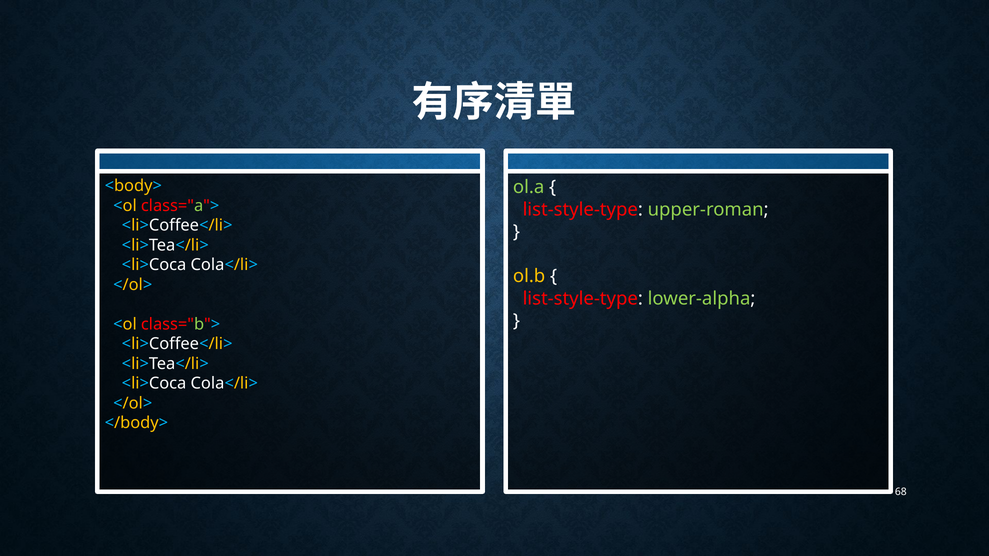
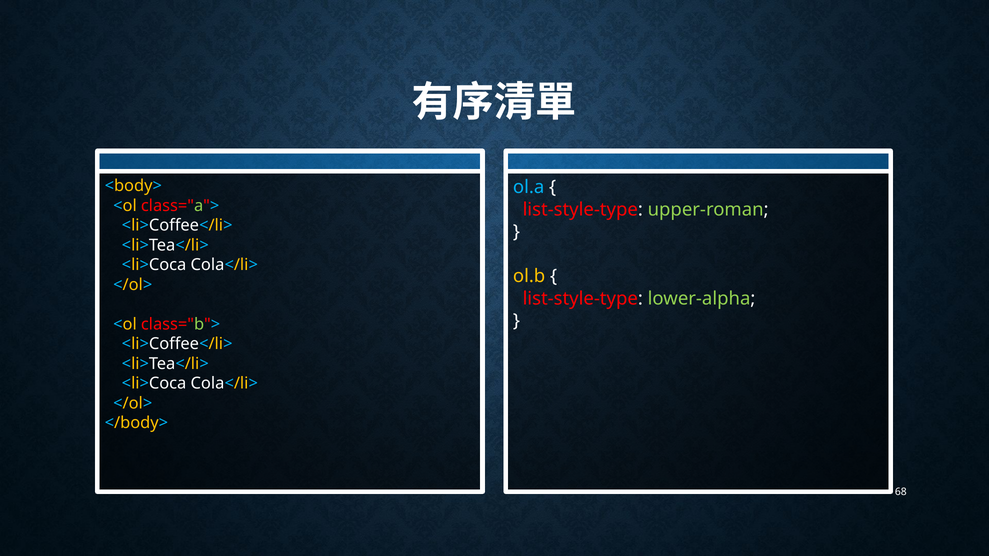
ol.a colour: light green -> light blue
